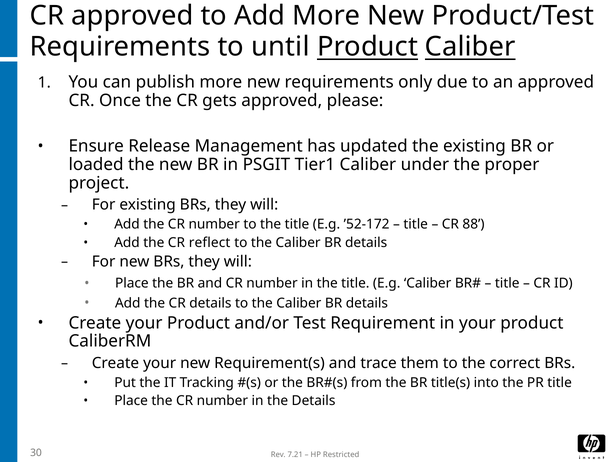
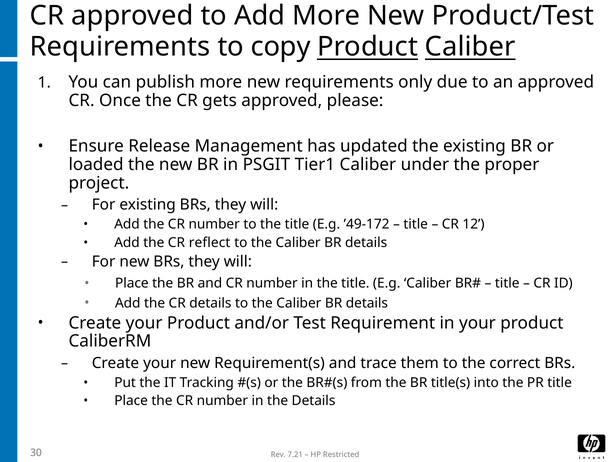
until: until -> copy
’52-172: ’52-172 -> ’49-172
88: 88 -> 12
